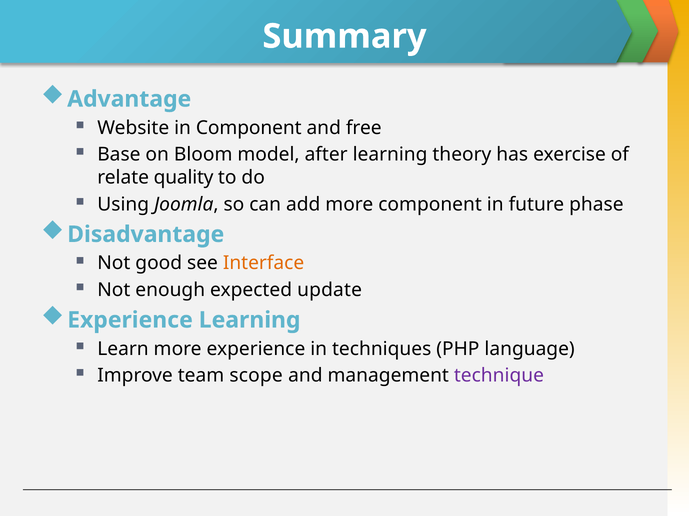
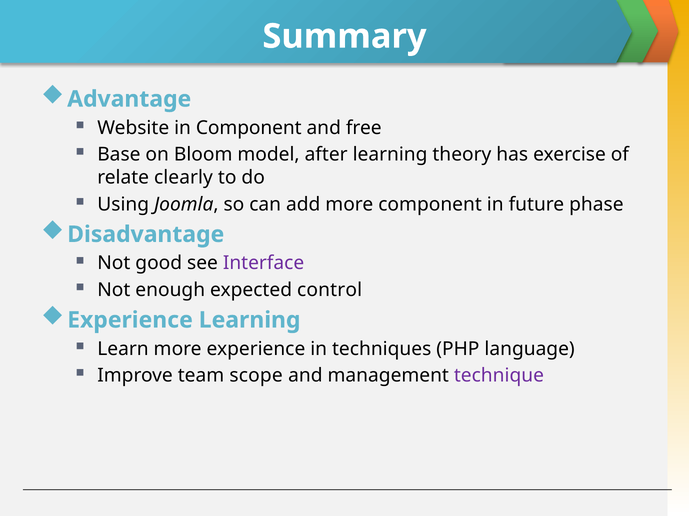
quality: quality -> clearly
Interface colour: orange -> purple
update: update -> control
